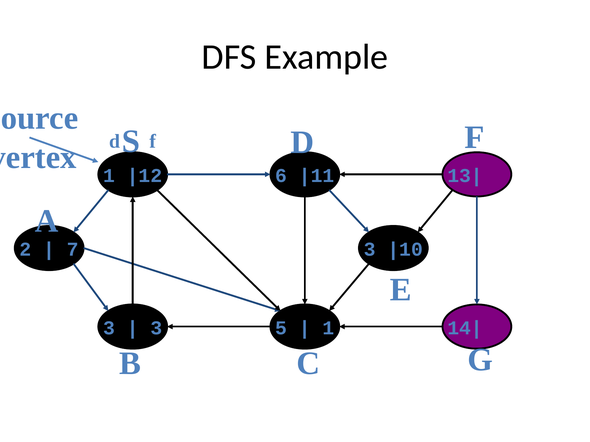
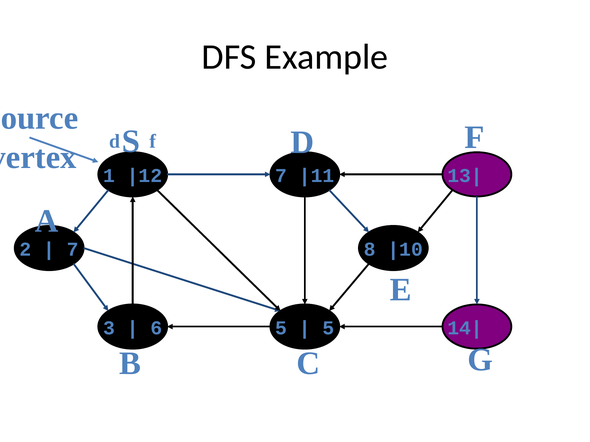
6 at (281, 176): 6 -> 7
7 3: 3 -> 8
3 at (156, 328): 3 -> 6
1 at (328, 328): 1 -> 5
